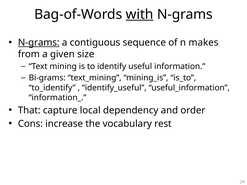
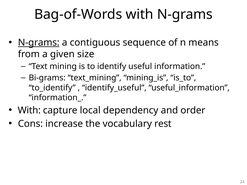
with at (140, 14) underline: present -> none
makes: makes -> means
That at (29, 110): That -> With
